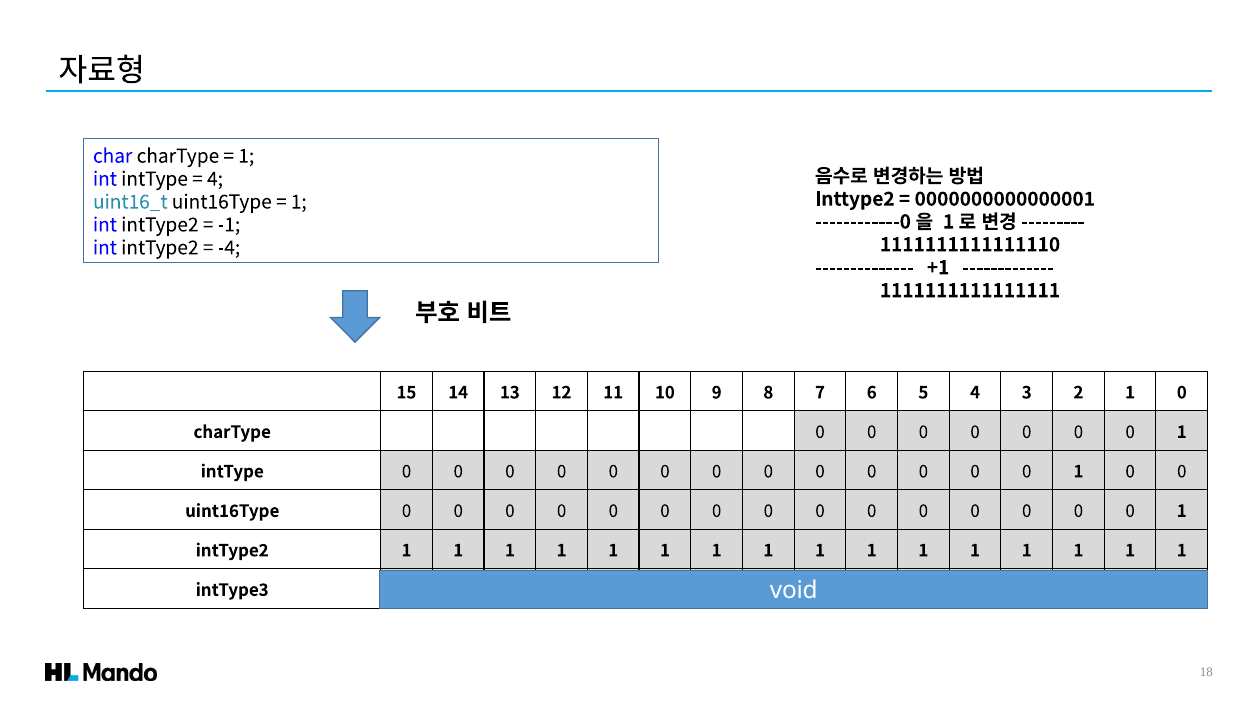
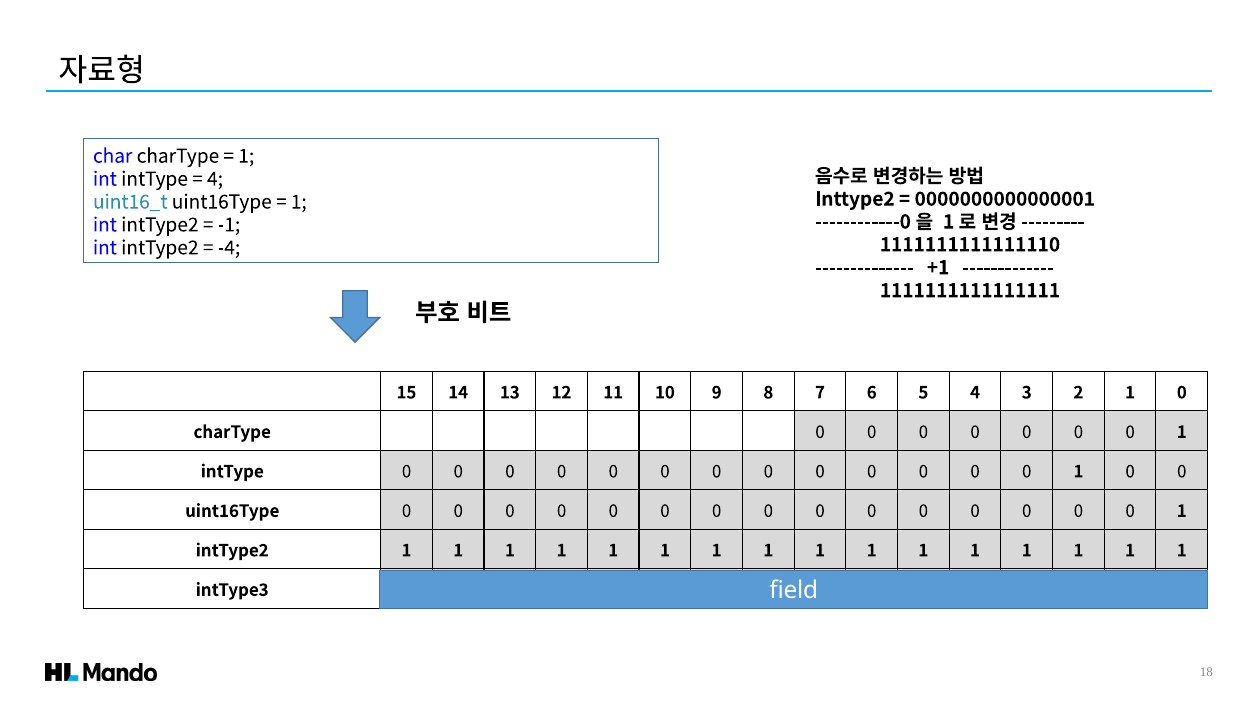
void: void -> field
